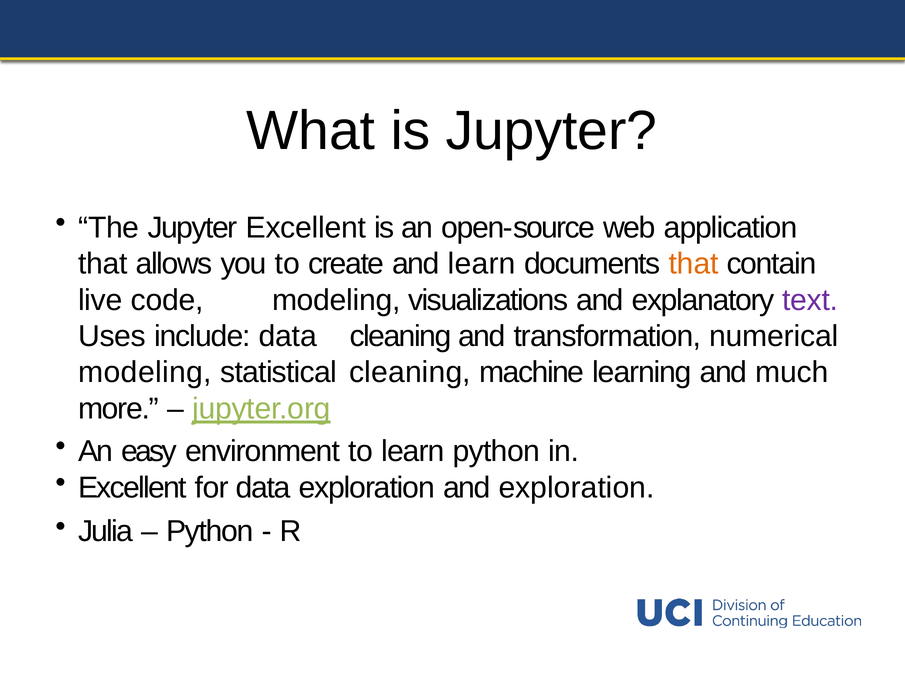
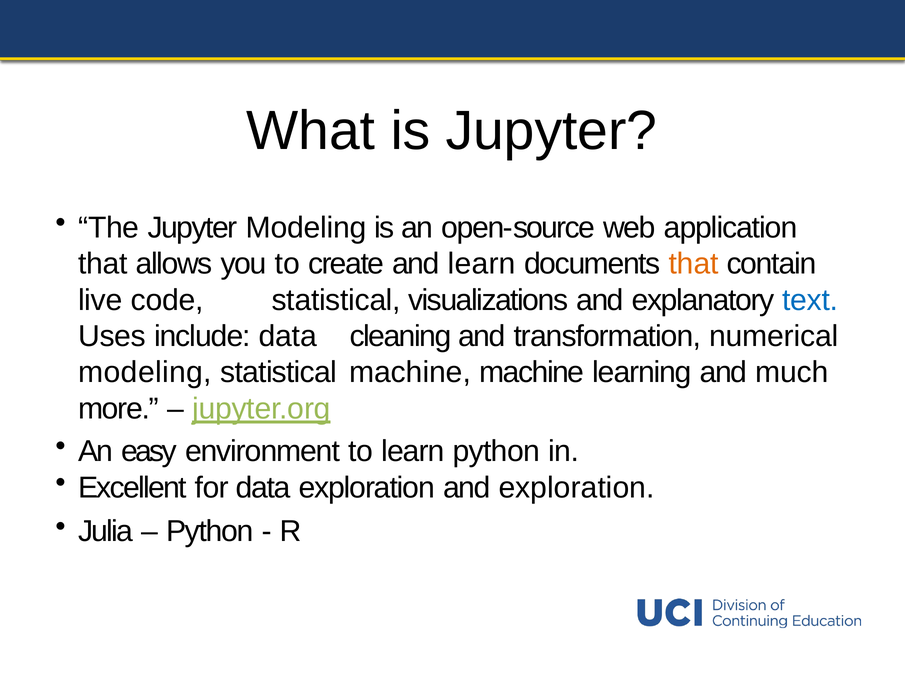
Jupyter Excellent: Excellent -> Modeling
code modeling: modeling -> statistical
text colour: purple -> blue
statistical cleaning: cleaning -> machine
